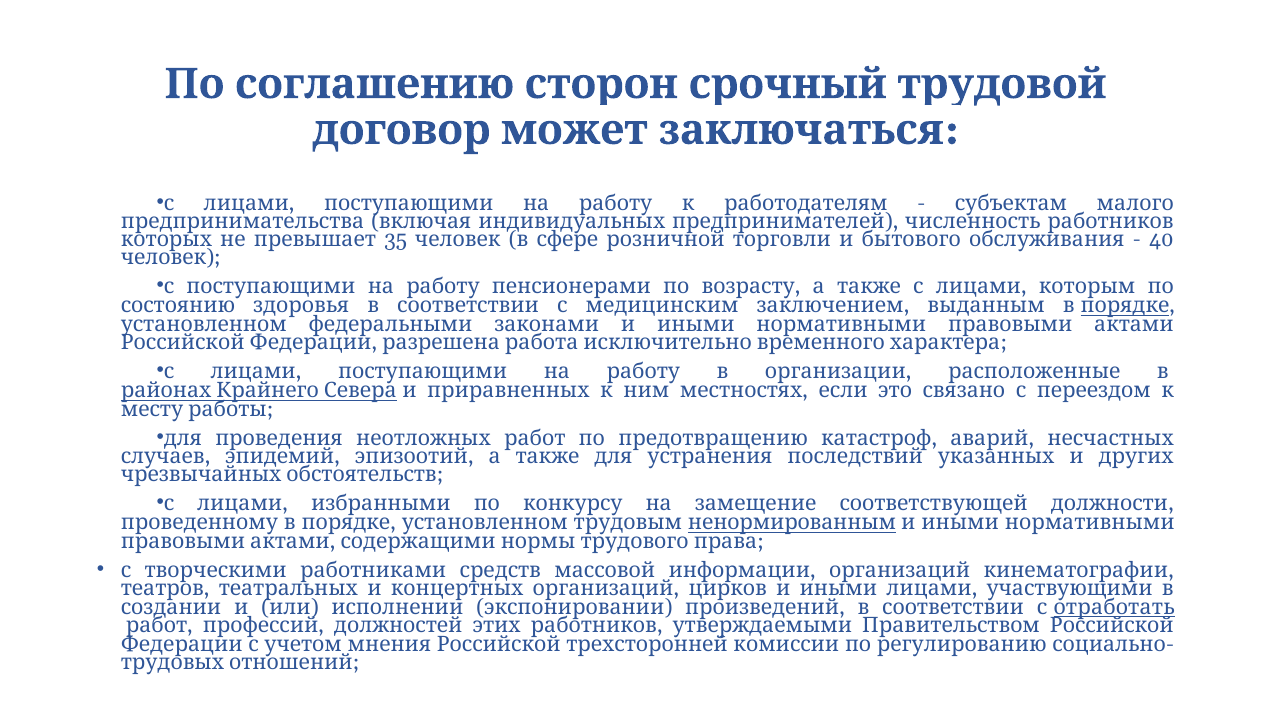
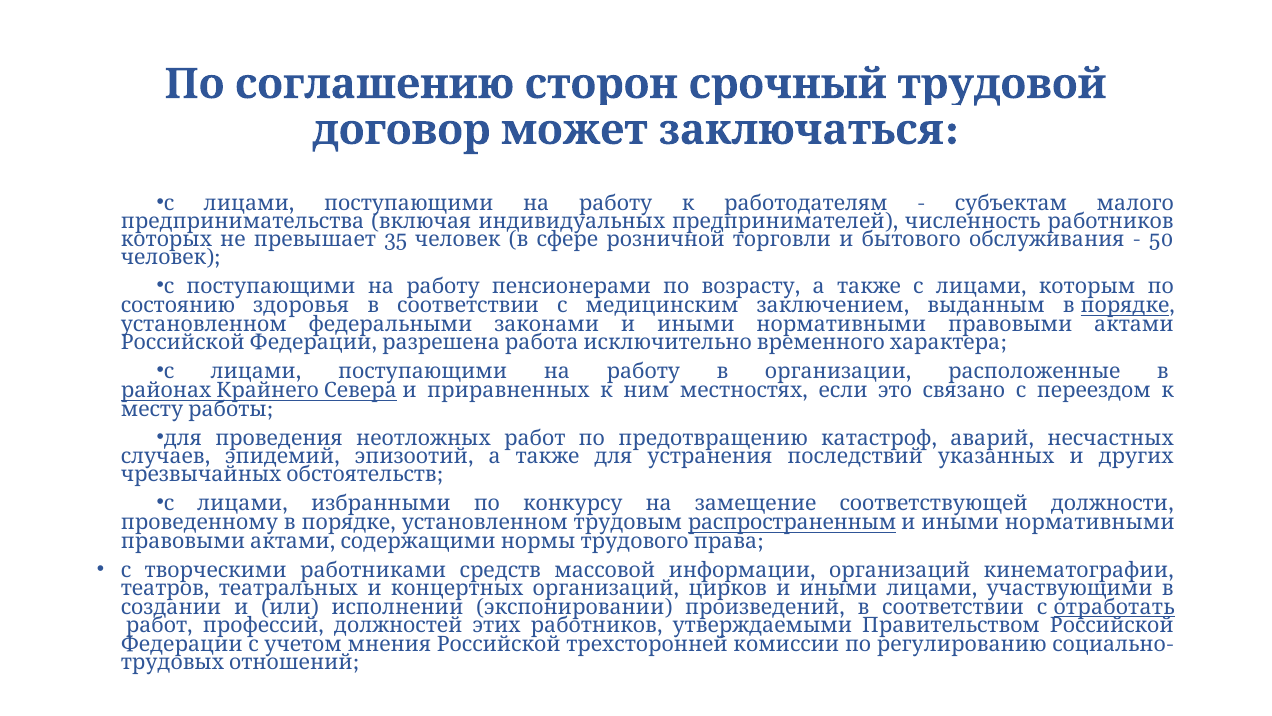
40: 40 -> 50
ненормированным: ненормированным -> распространенным
